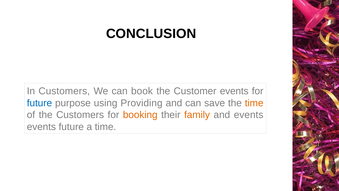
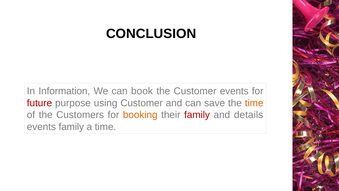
In Customers: Customers -> Information
future at (39, 103) colour: blue -> red
using Providing: Providing -> Customer
family at (197, 115) colour: orange -> red
and events: events -> details
events future: future -> family
